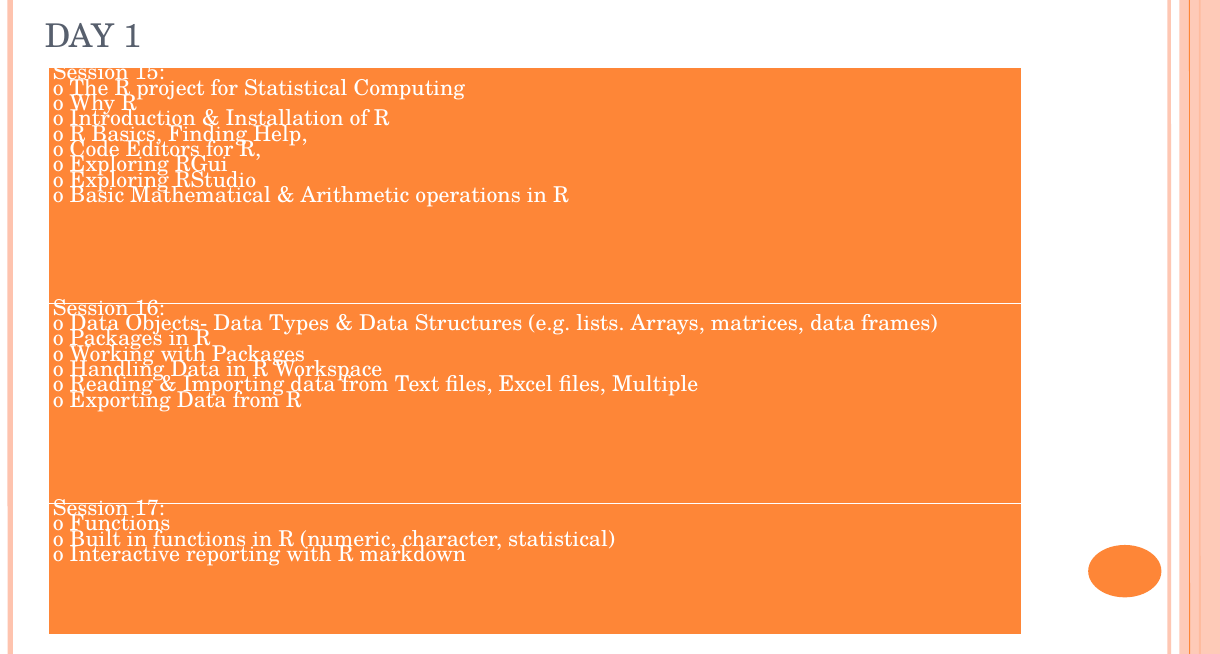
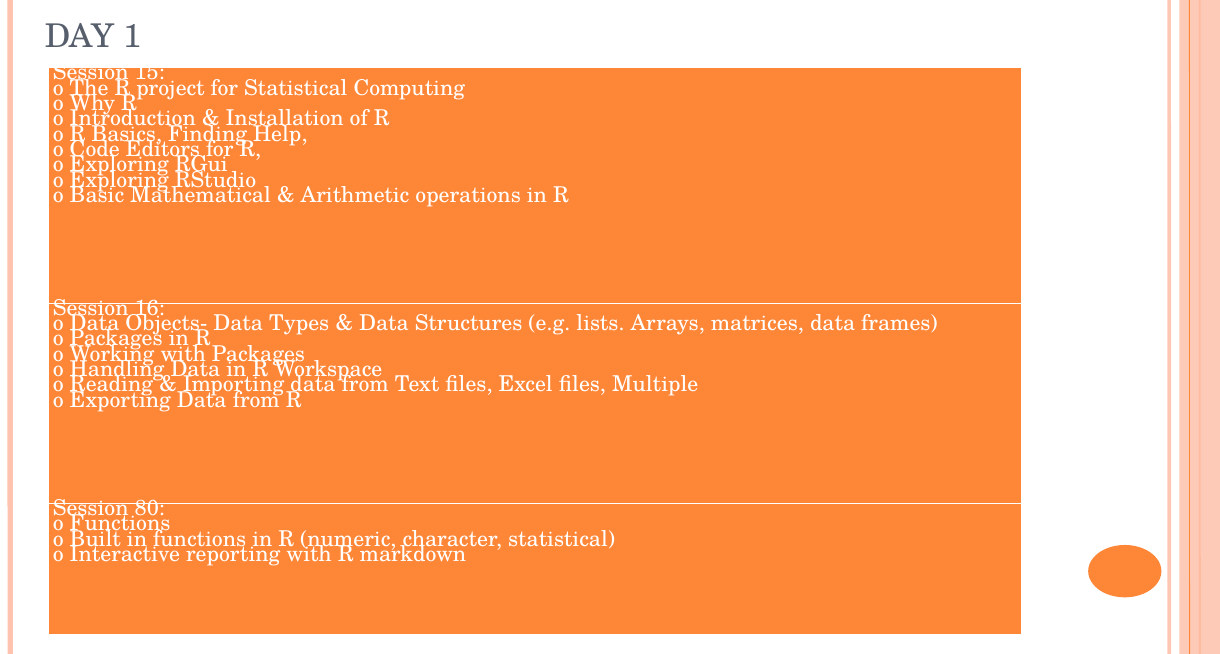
17: 17 -> 80
